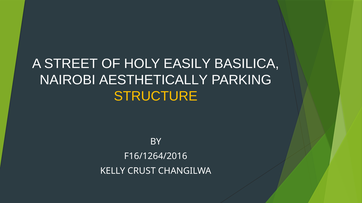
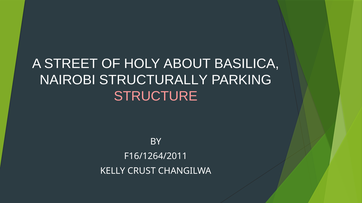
EASILY: EASILY -> ABOUT
AESTHETICALLY: AESTHETICALLY -> STRUCTURALLY
STRUCTURE colour: yellow -> pink
F16/1264/2016: F16/1264/2016 -> F16/1264/2011
